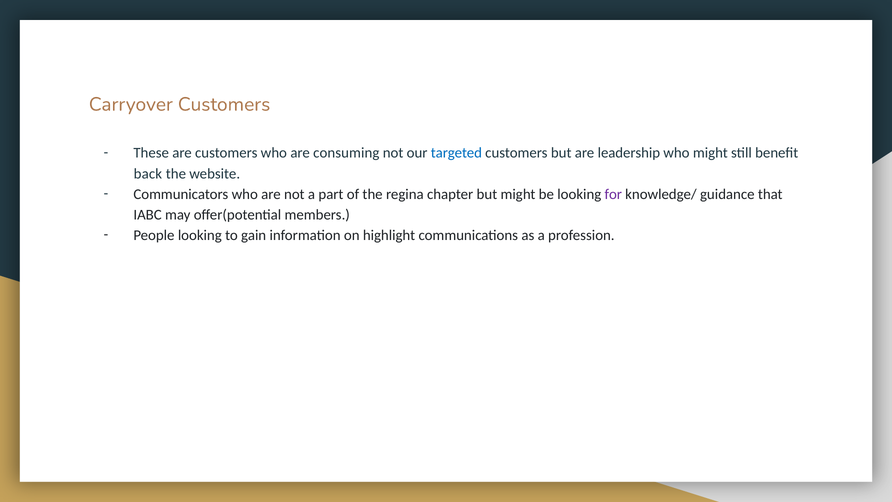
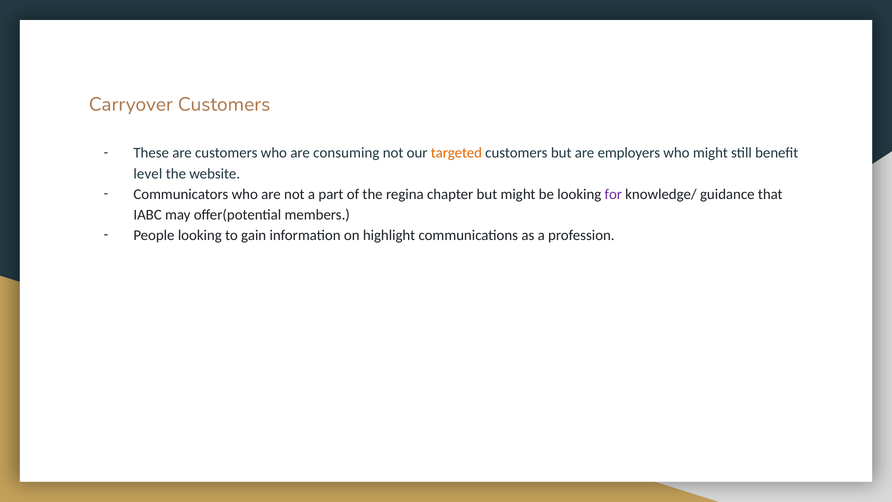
targeted colour: blue -> orange
leadership: leadership -> employers
back: back -> level
